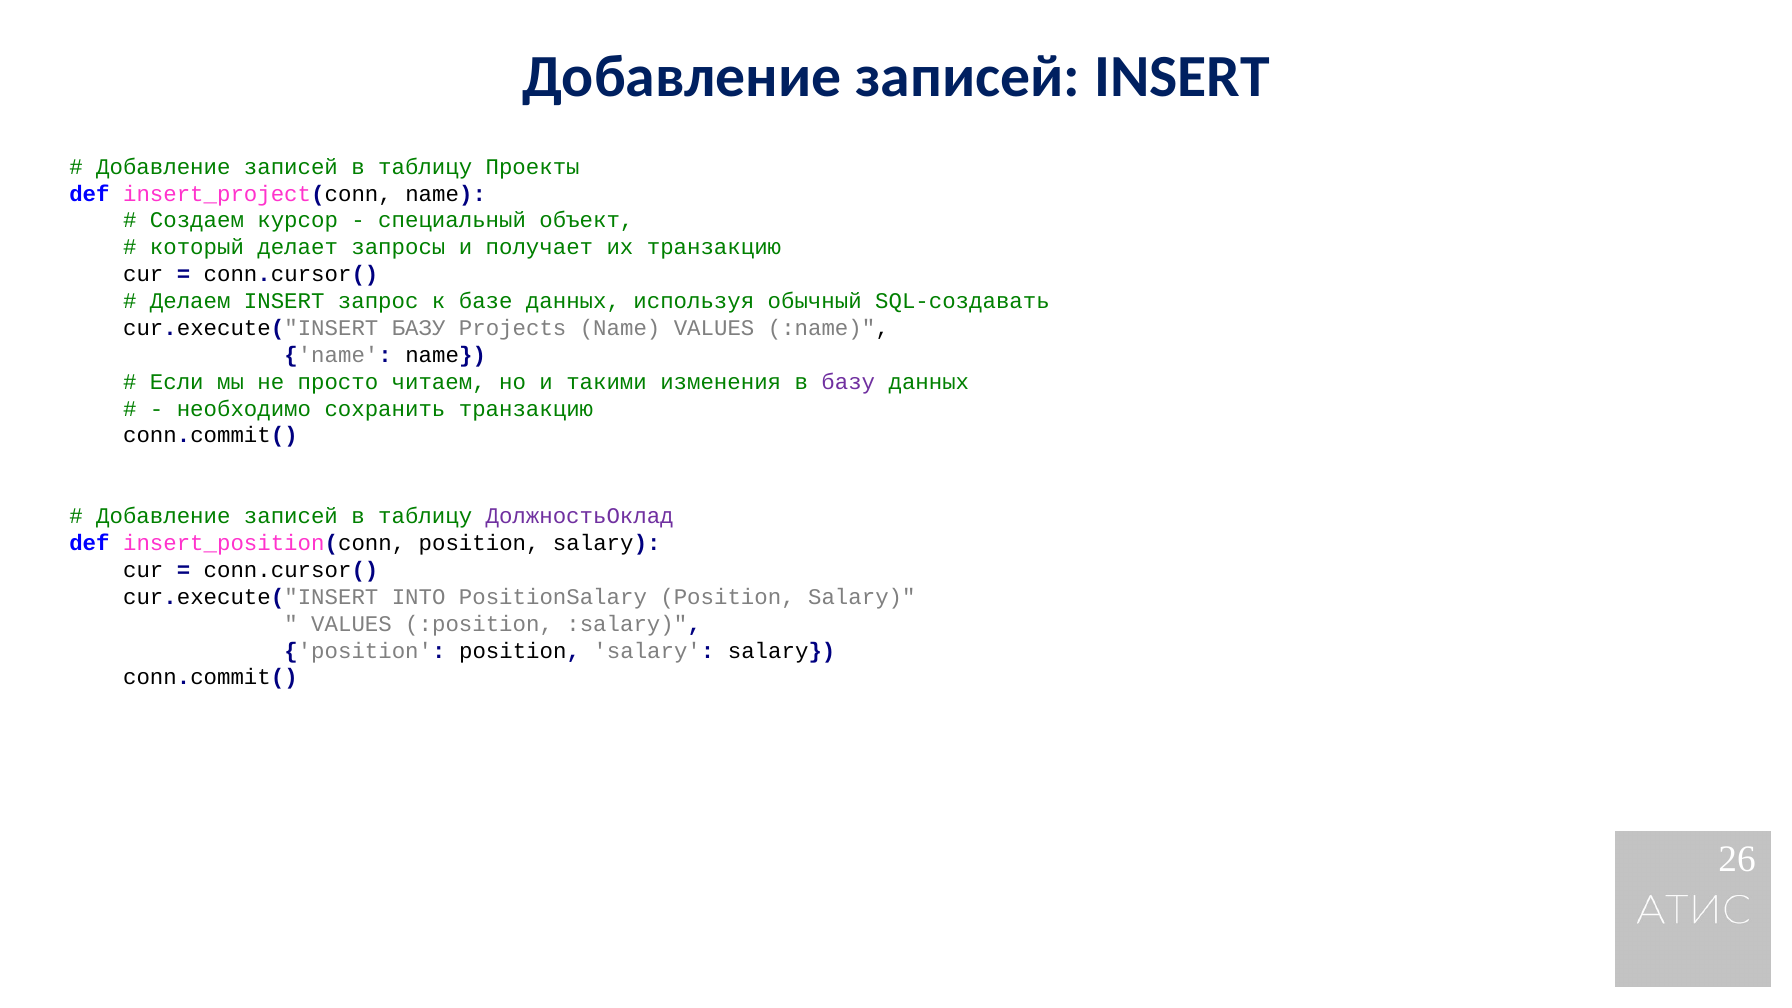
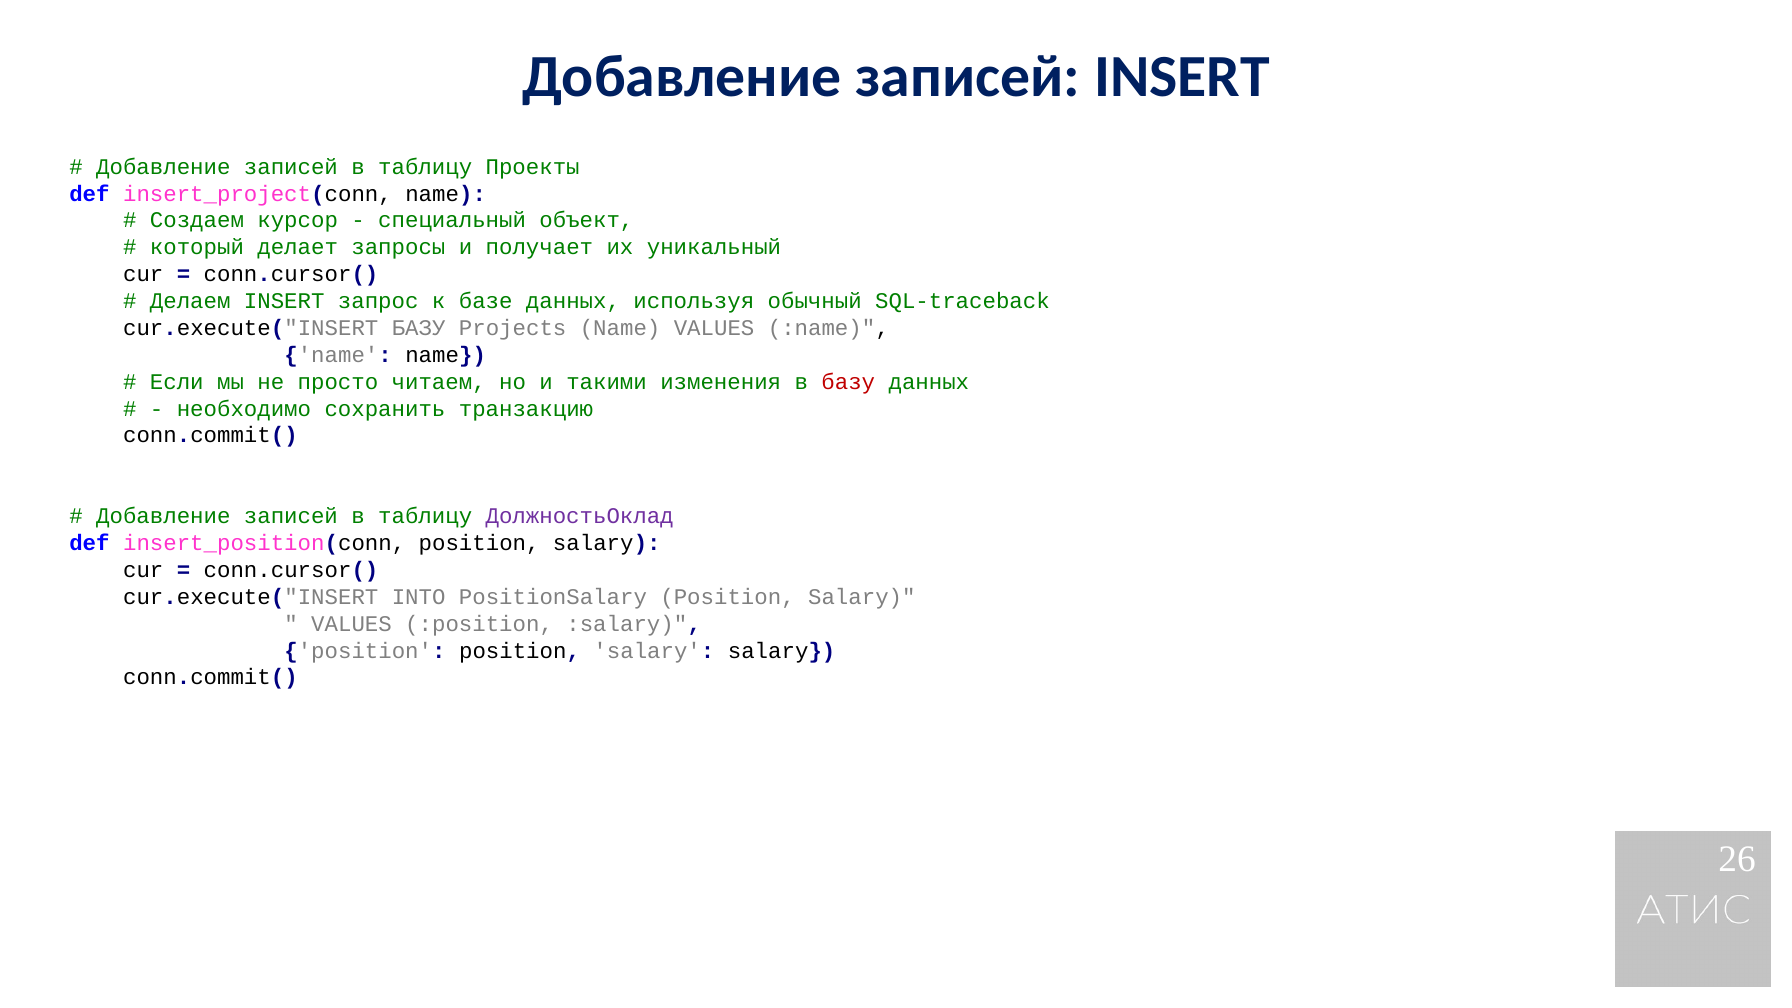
их транзакцию: транзакцию -> уникальный
SQL-создавать: SQL-создавать -> SQL-traceback
базу at (848, 382) colour: purple -> red
